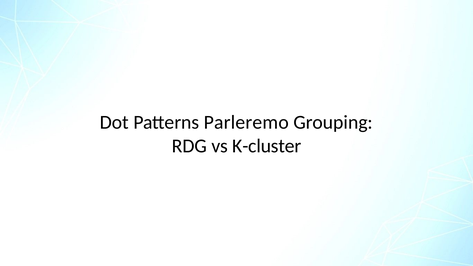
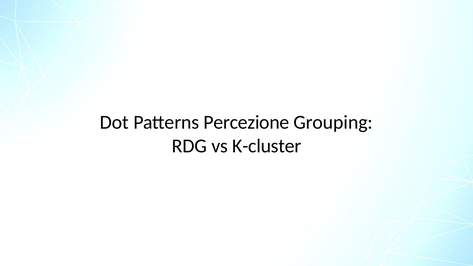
Parleremo: Parleremo -> Percezione
